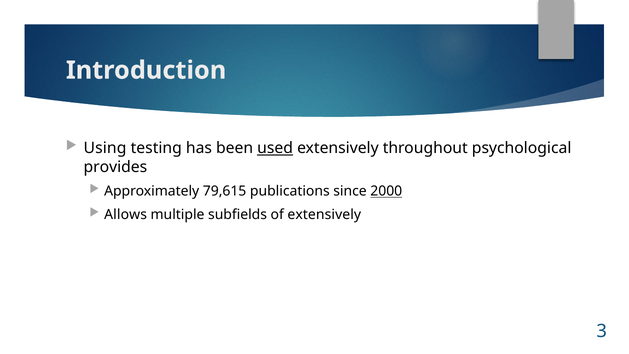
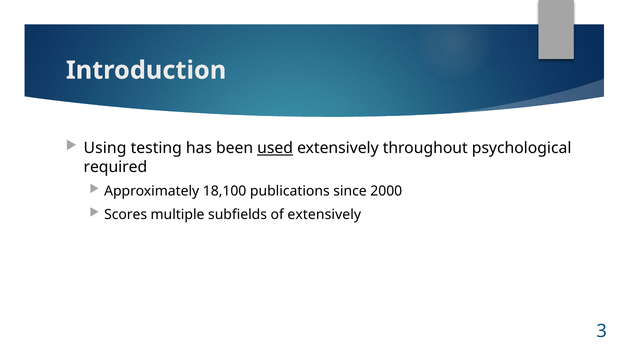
provides: provides -> required
79,615: 79,615 -> 18,100
2000 underline: present -> none
Allows: Allows -> Scores
